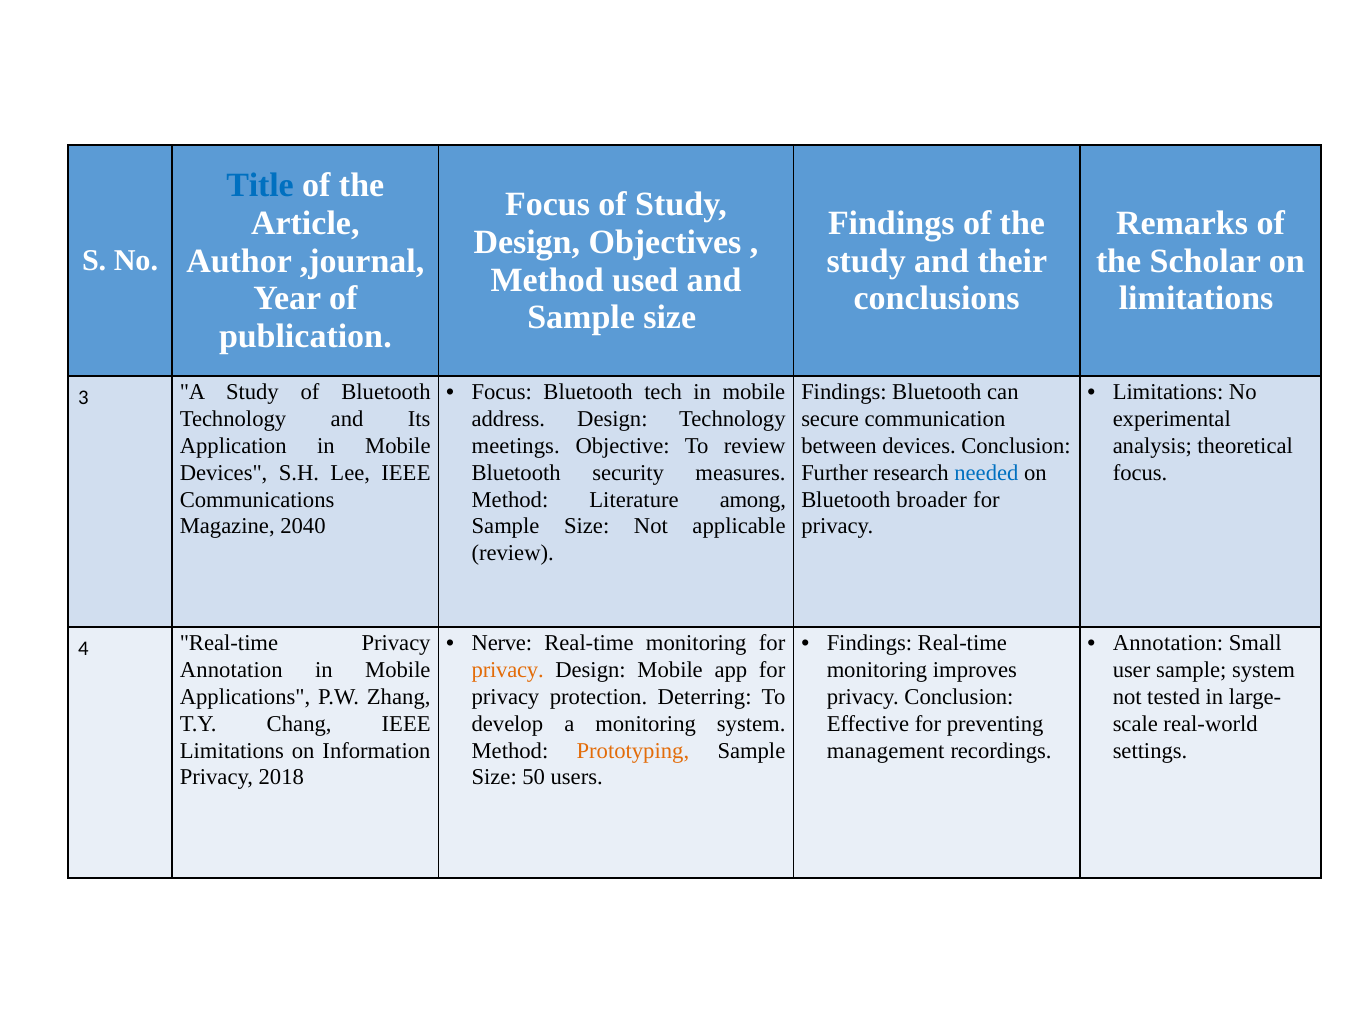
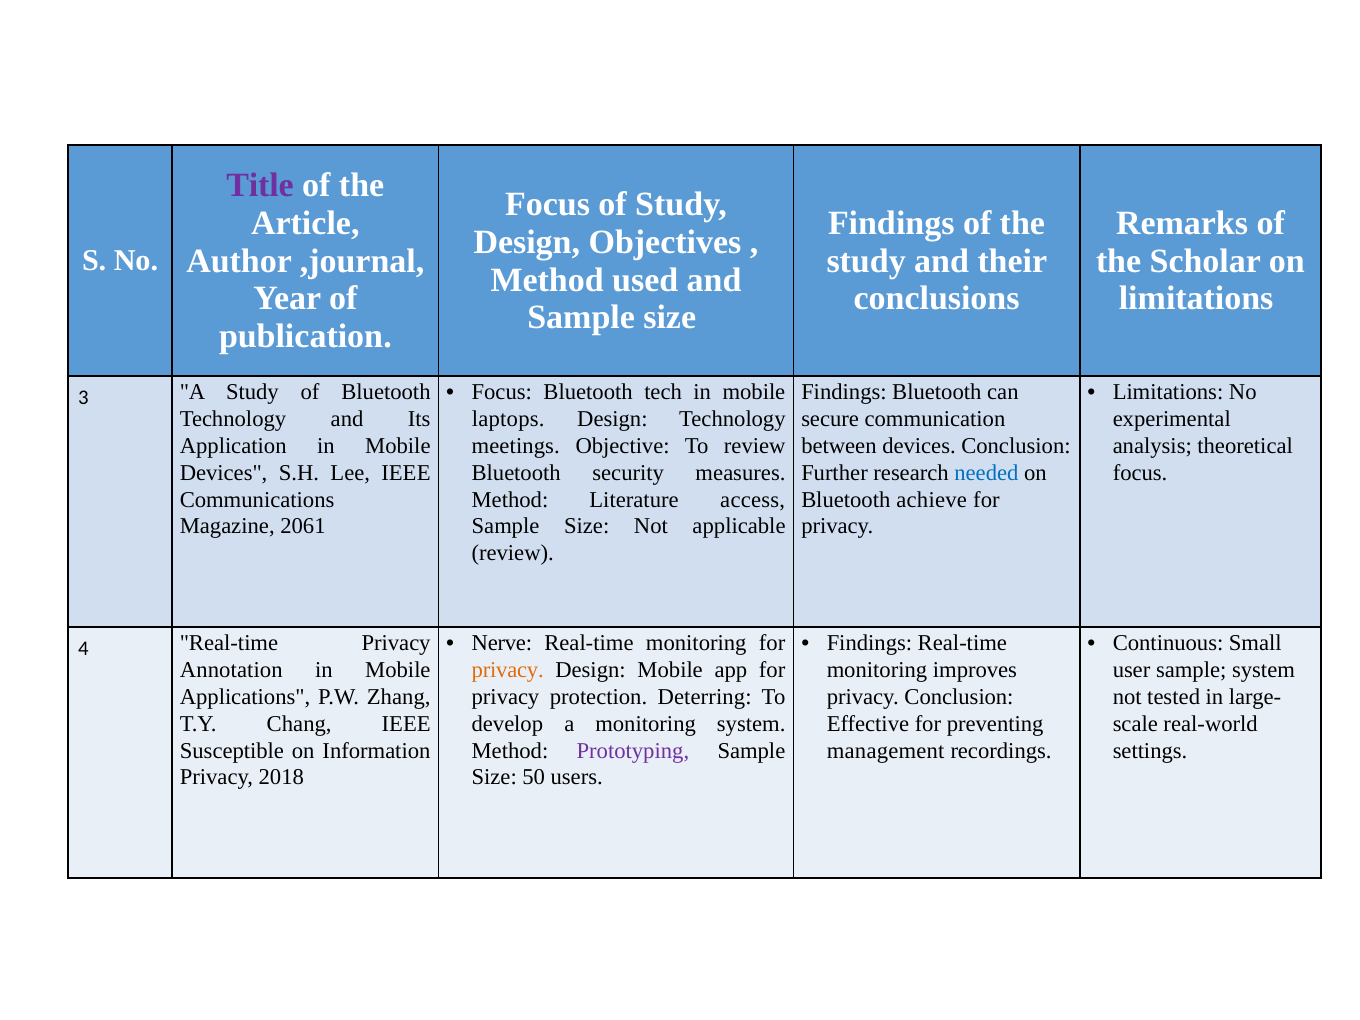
Title colour: blue -> purple
address: address -> laptops
among: among -> access
broader: broader -> achieve
2040: 2040 -> 2061
Annotation at (1168, 643): Annotation -> Continuous
Limitations at (232, 751): Limitations -> Susceptible
Prototyping colour: orange -> purple
